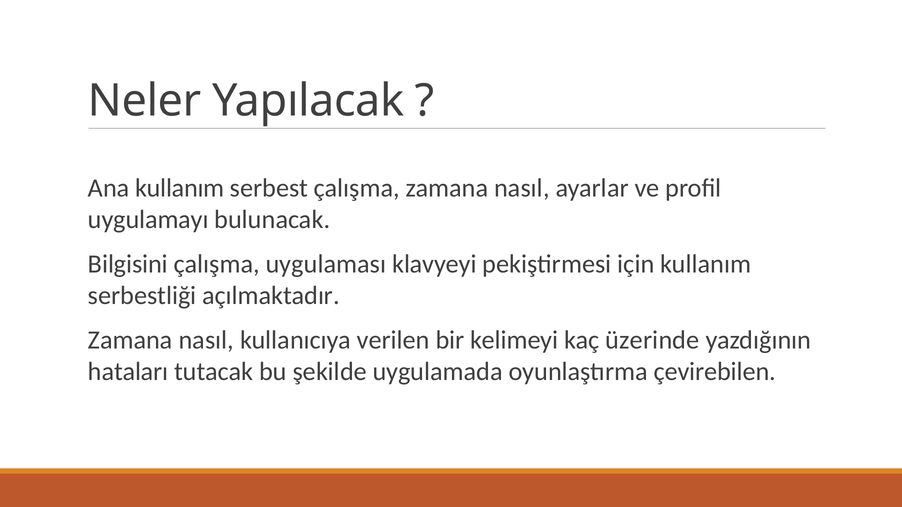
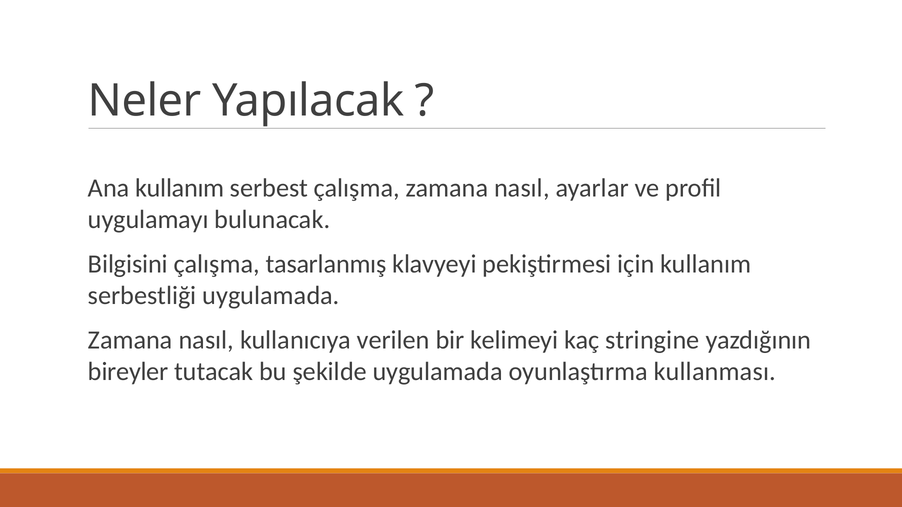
uygulaması: uygulaması -> tasarlanmış
serbestliği açılmaktadır: açılmaktadır -> uygulamada
üzerinde: üzerinde -> stringine
hataları: hataları -> bireyler
çevirebilen: çevirebilen -> kullanması
